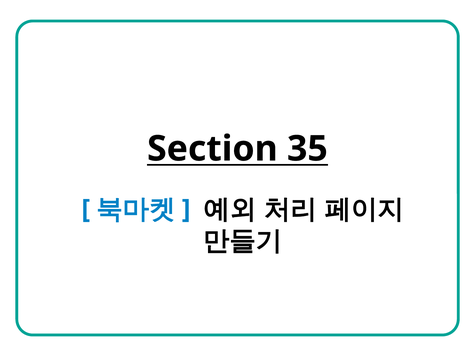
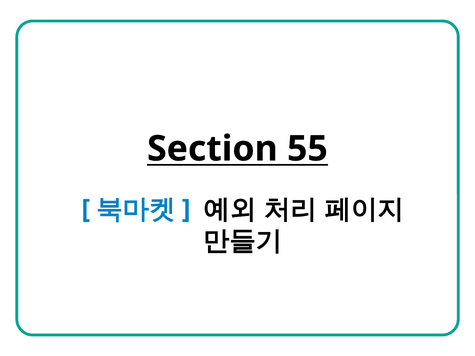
35: 35 -> 55
